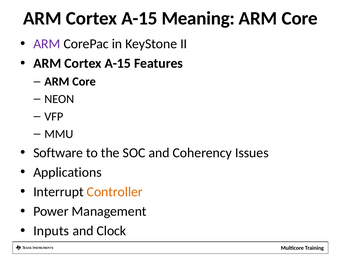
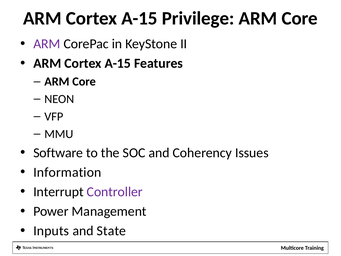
Meaning: Meaning -> Privilege
Applications: Applications -> Information
Controller colour: orange -> purple
Clock: Clock -> State
